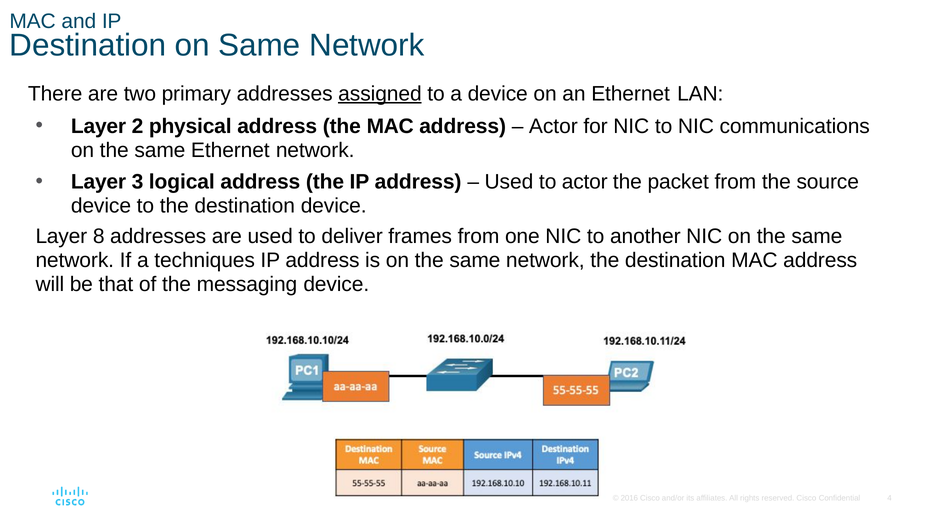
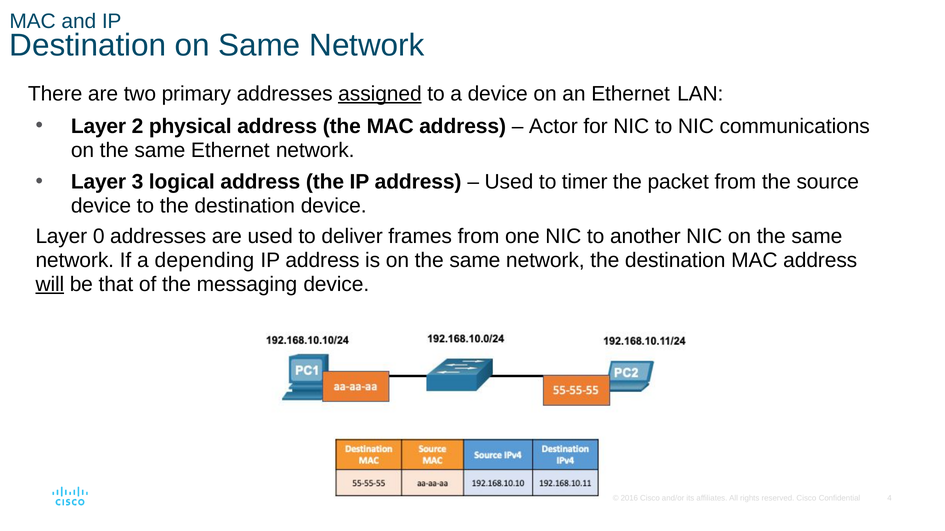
to actor: actor -> timer
8: 8 -> 0
techniques: techniques -> depending
will underline: none -> present
